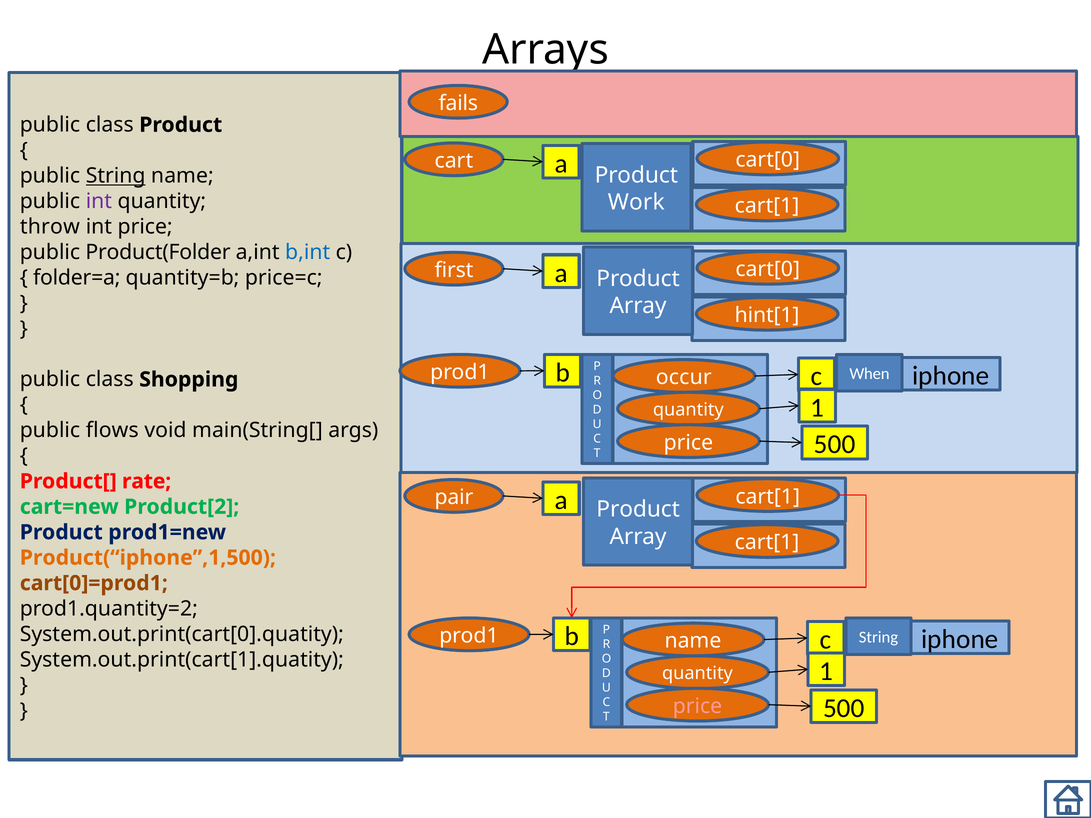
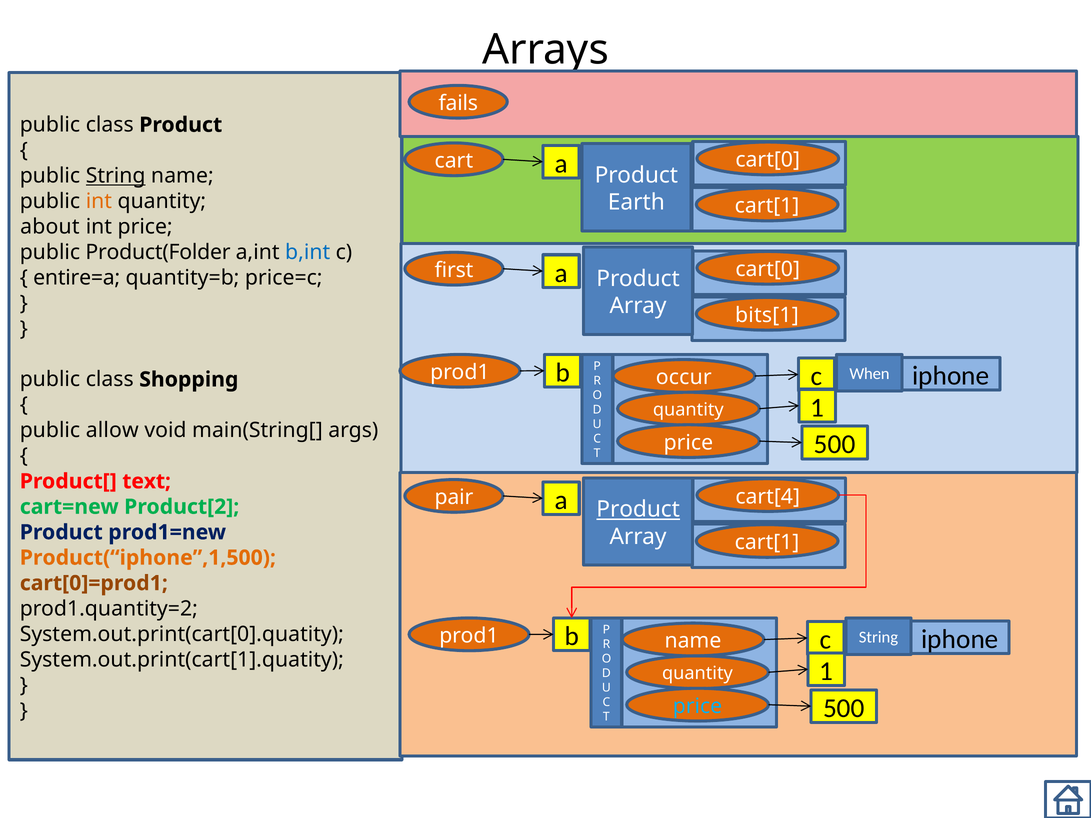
int at (99, 201) colour: purple -> orange
Work: Work -> Earth
throw: throw -> about
folder=a: folder=a -> entire=a
hint[1: hint[1 -> bits[1
flows: flows -> allow
rate: rate -> text
a cart[1: cart[1 -> cart[4
Product at (638, 510) underline: none -> present
price at (698, 706) colour: pink -> light blue
